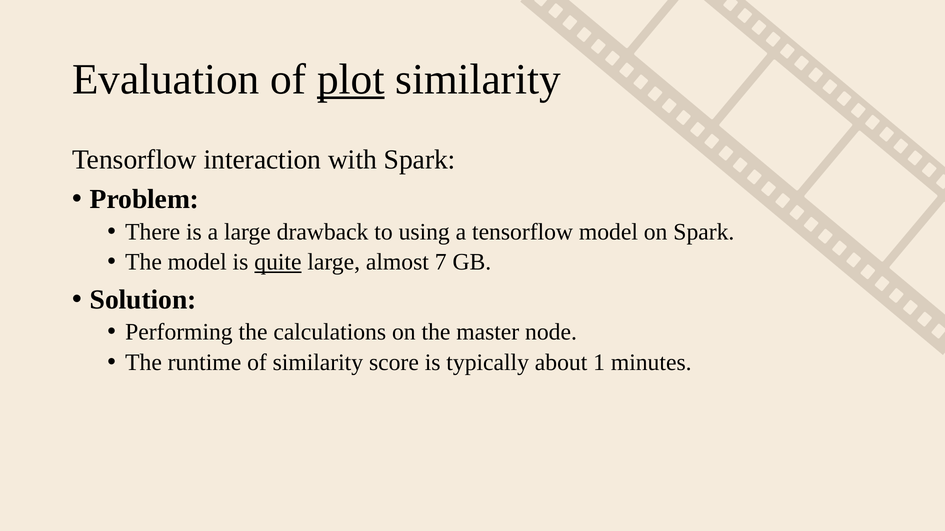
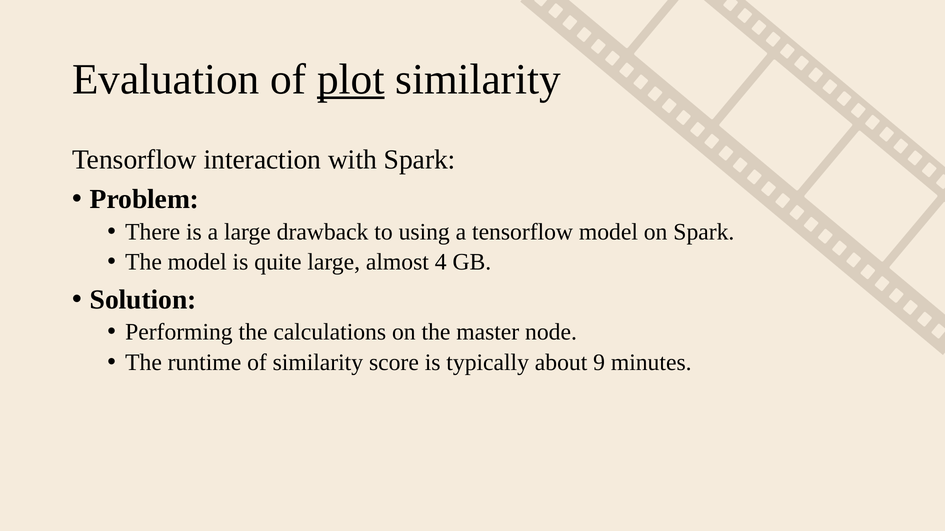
quite underline: present -> none
7: 7 -> 4
1: 1 -> 9
